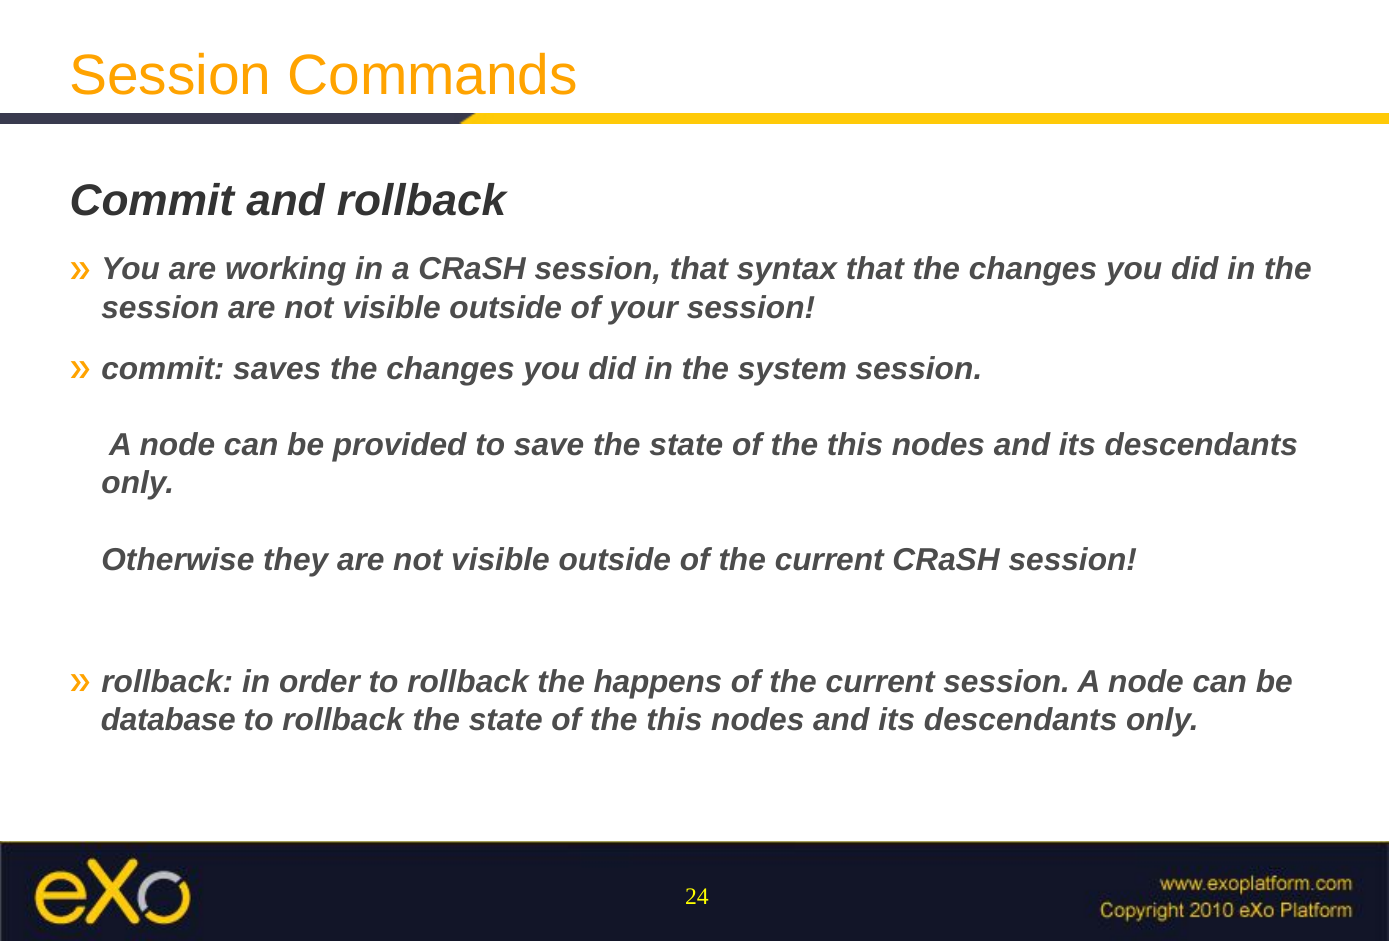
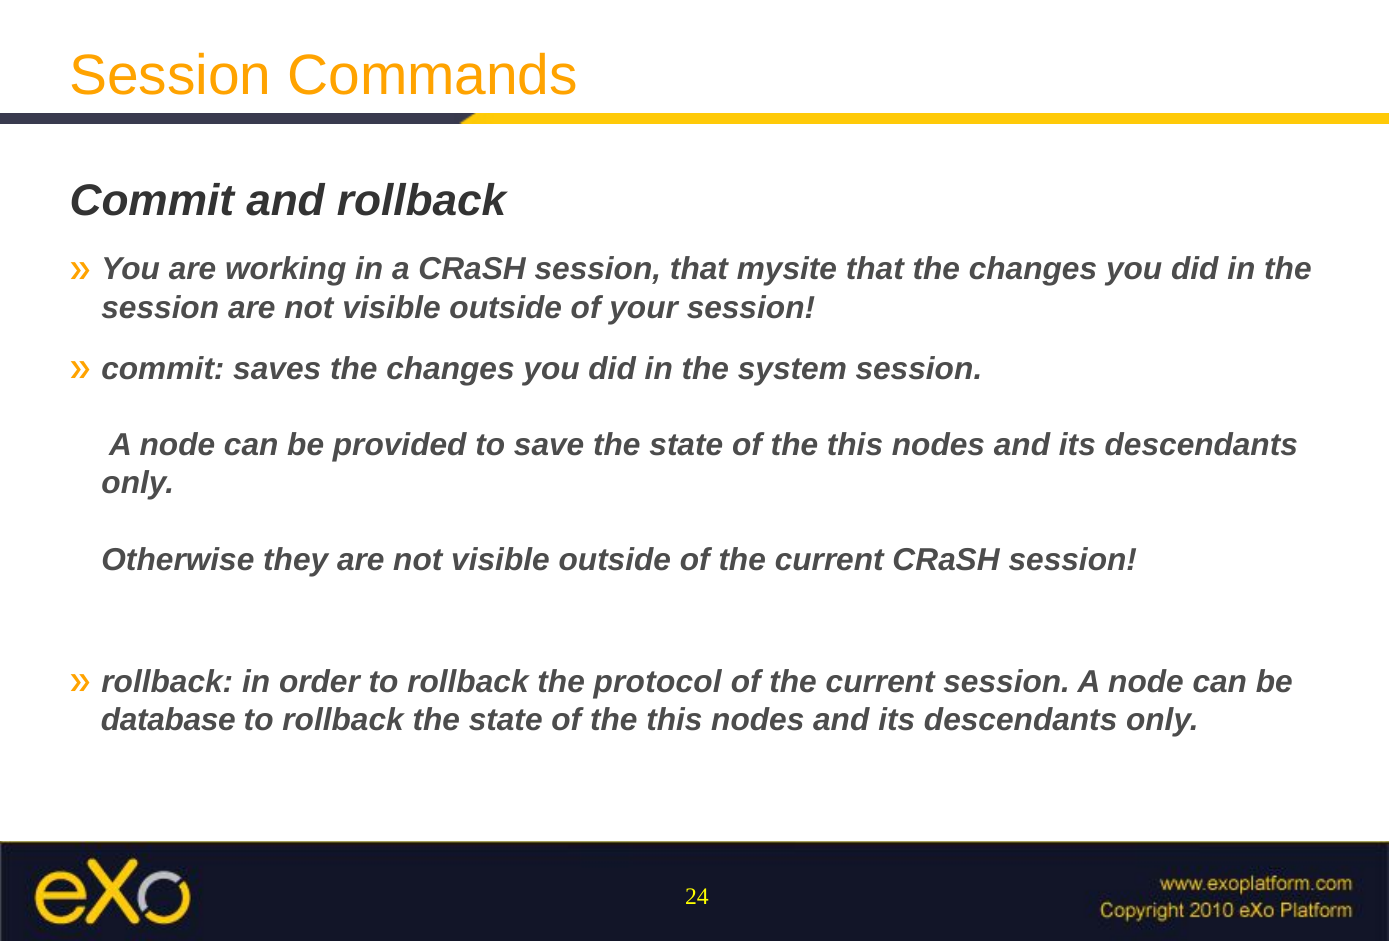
syntax: syntax -> mysite
happens: happens -> protocol
